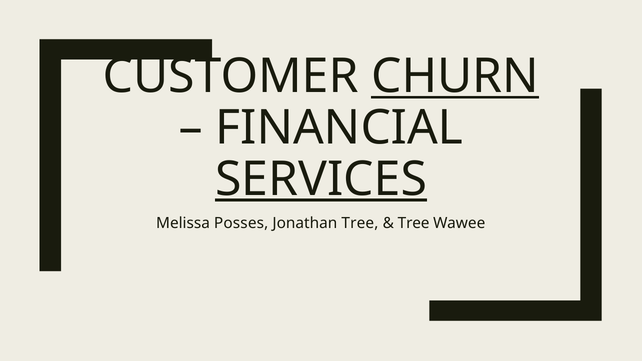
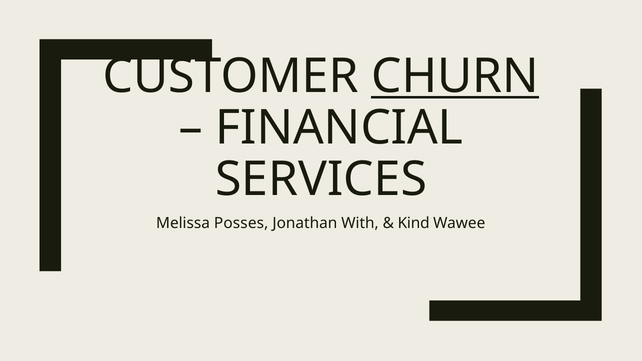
SERVICES underline: present -> none
Jonathan Tree: Tree -> With
Tree at (414, 223): Tree -> Kind
